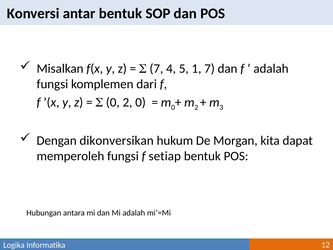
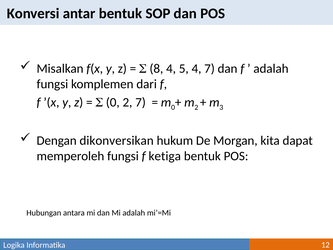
7 at (156, 69): 7 -> 8
5 1: 1 -> 4
2 0: 0 -> 7
setiap: setiap -> ketiga
